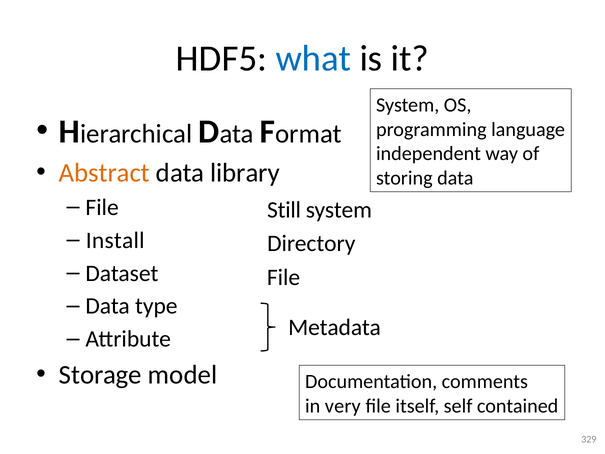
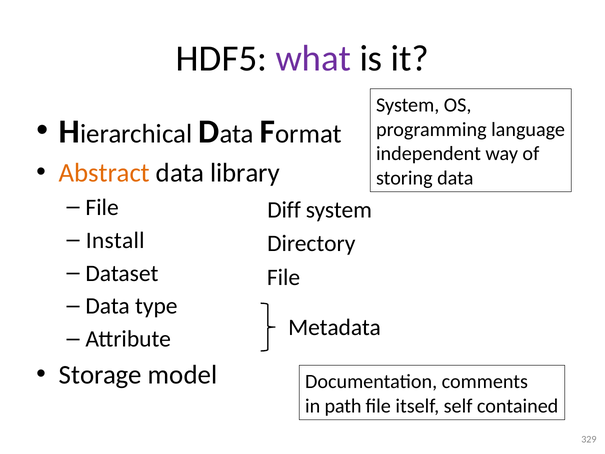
what colour: blue -> purple
Still: Still -> Diff
very: very -> path
